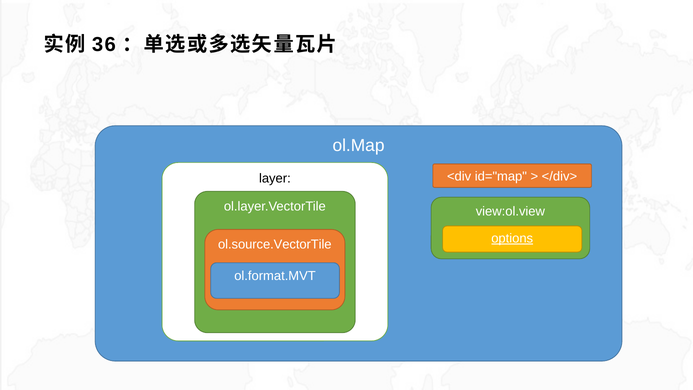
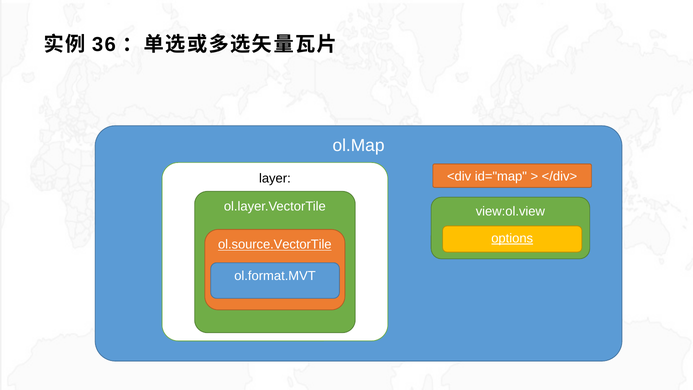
ol.source.VectorTile underline: none -> present
